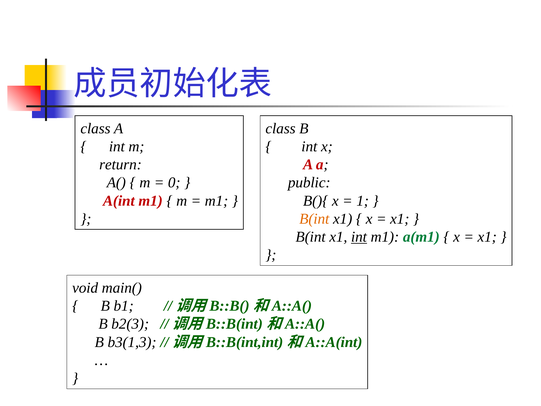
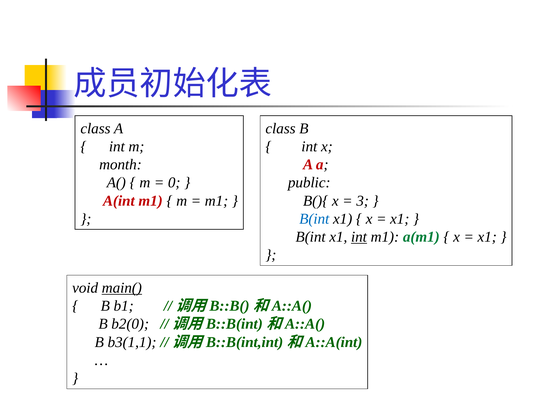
return: return -> month
1: 1 -> 3
B(int at (314, 219) colour: orange -> blue
main( underline: none -> present
b2(3: b2(3 -> b2(0
b3(1,3: b3(1,3 -> b3(1,1
